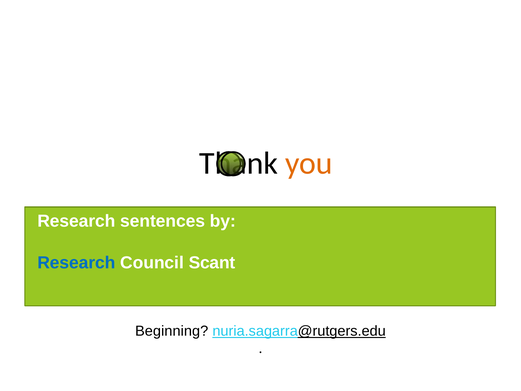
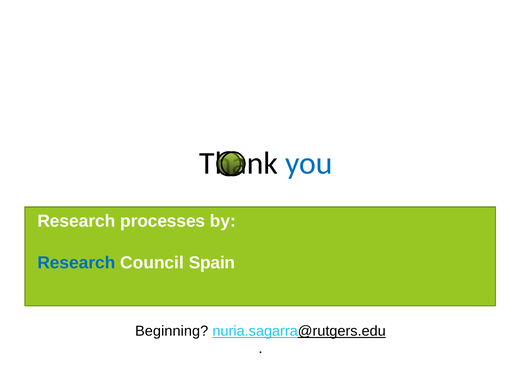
you colour: orange -> blue
sentences: sentences -> processes
Scant: Scant -> Spain
